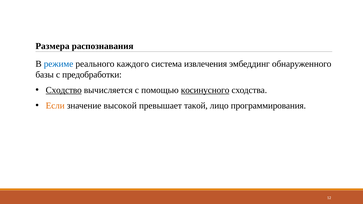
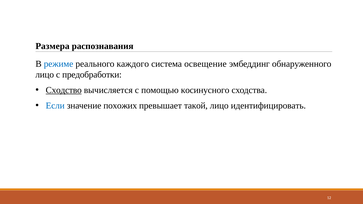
извлечения: извлечения -> освещение
базы at (45, 75): базы -> лицо
косинусного underline: present -> none
Если colour: orange -> blue
высокой: высокой -> похожих
программирования: программирования -> идентифицировать
